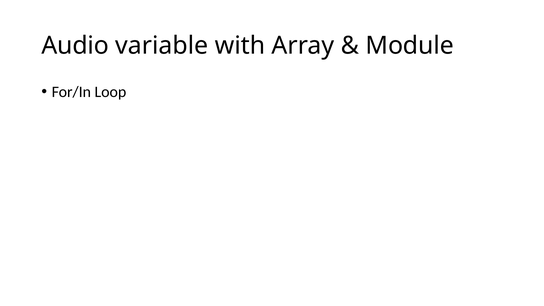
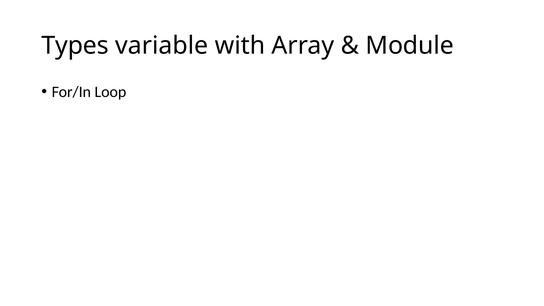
Audio: Audio -> Types
